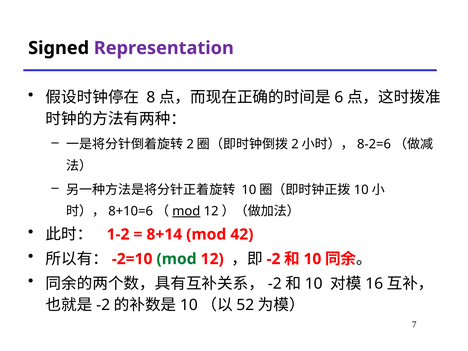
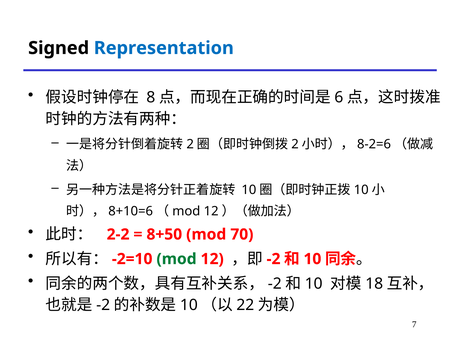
Representation colour: purple -> blue
mod at (186, 211) underline: present -> none
1-2: 1-2 -> 2-2
8+14: 8+14 -> 8+50
42: 42 -> 70
16: 16 -> 18
52: 52 -> 22
